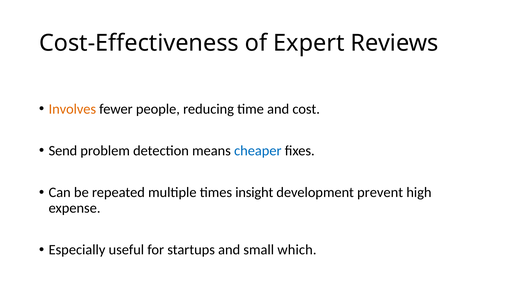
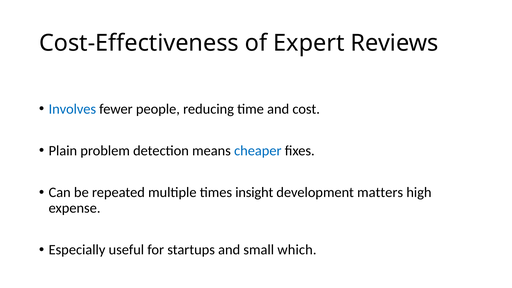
Involves colour: orange -> blue
Send: Send -> Plain
prevent: prevent -> matters
